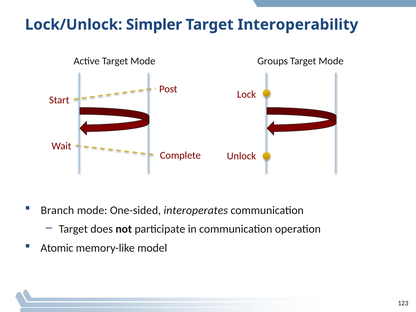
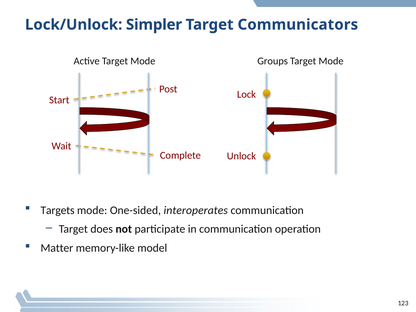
Interoperability: Interoperability -> Communicators
Branch: Branch -> Targets
Atomic: Atomic -> Matter
